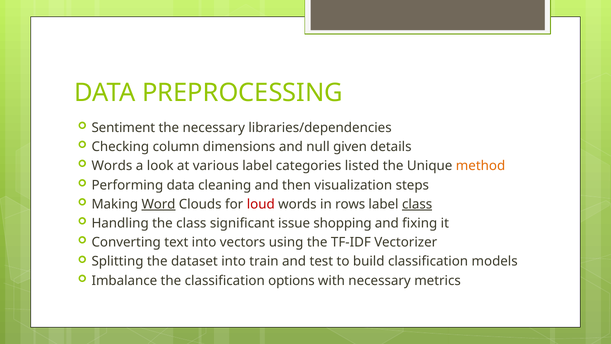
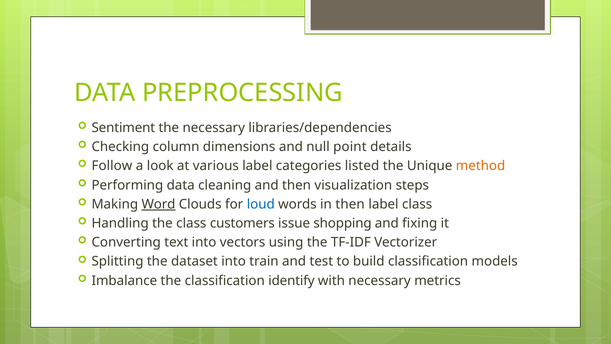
given: given -> point
Words at (112, 166): Words -> Follow
loud colour: red -> blue
in rows: rows -> then
class at (417, 204) underline: present -> none
significant: significant -> customers
options: options -> identify
